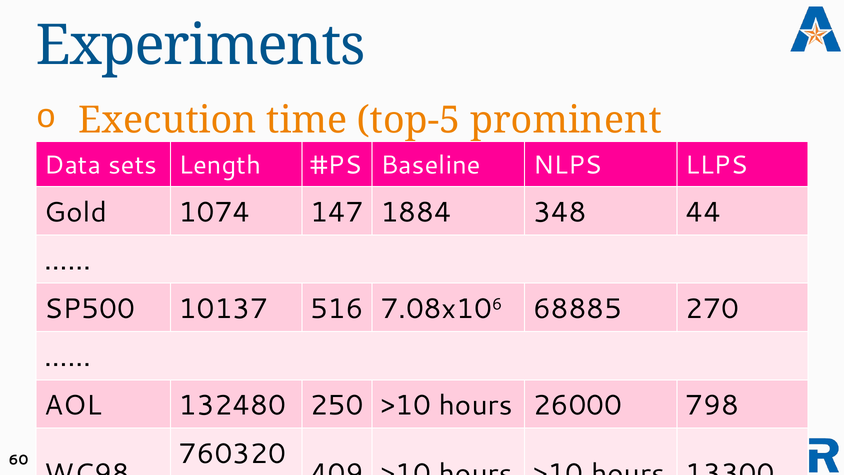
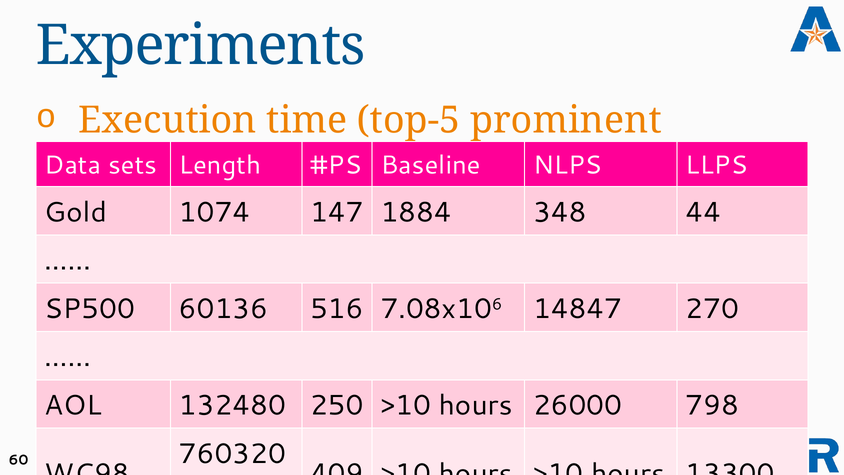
10137: 10137 -> 60136
68885: 68885 -> 14847
